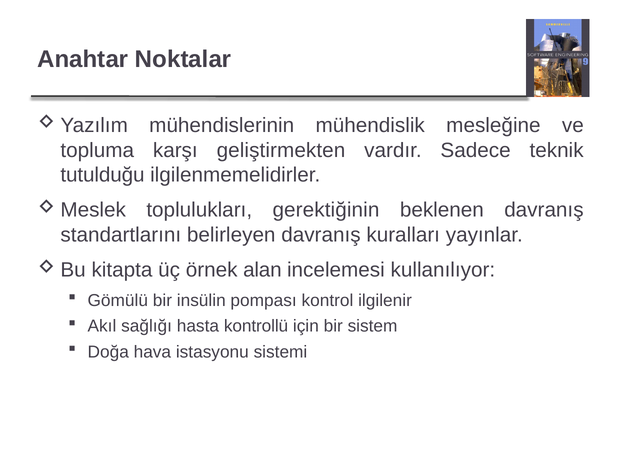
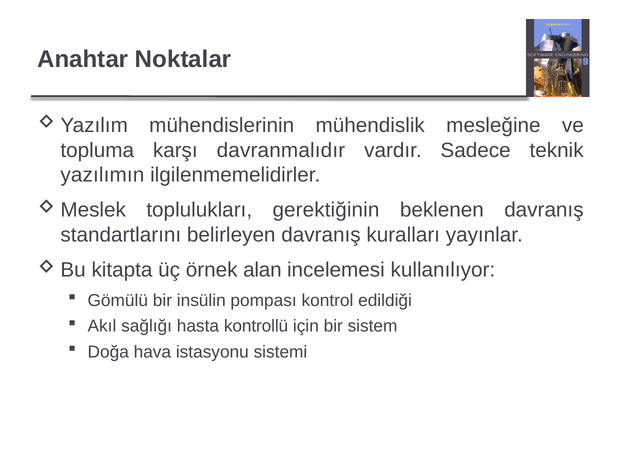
geliştirmekten: geliştirmekten -> davranmalıdır
tutulduğu: tutulduğu -> yazılımın
ilgilenir: ilgilenir -> edildiği
